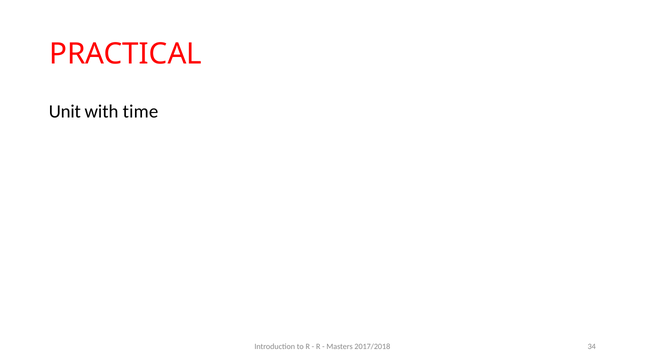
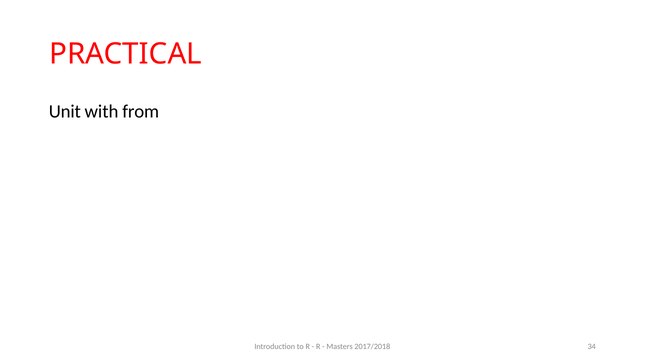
time: time -> from
